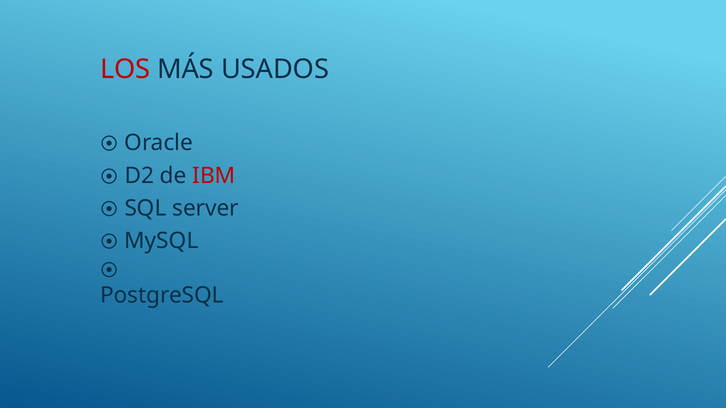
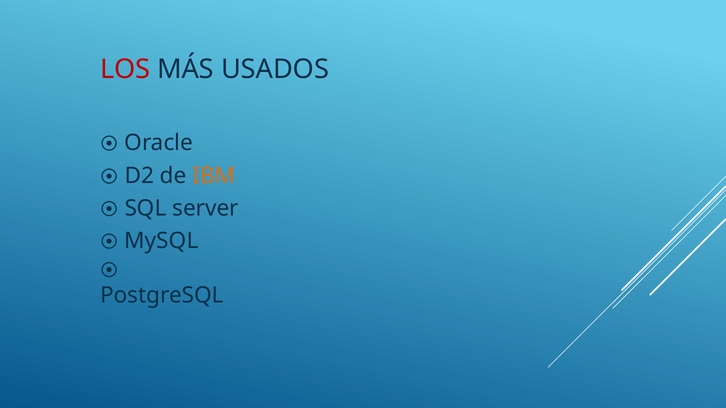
IBM colour: red -> orange
